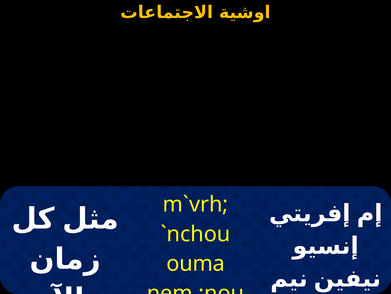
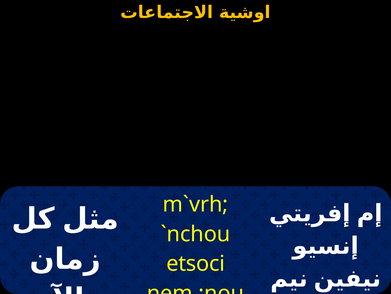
ouma: ouma -> etsoci
